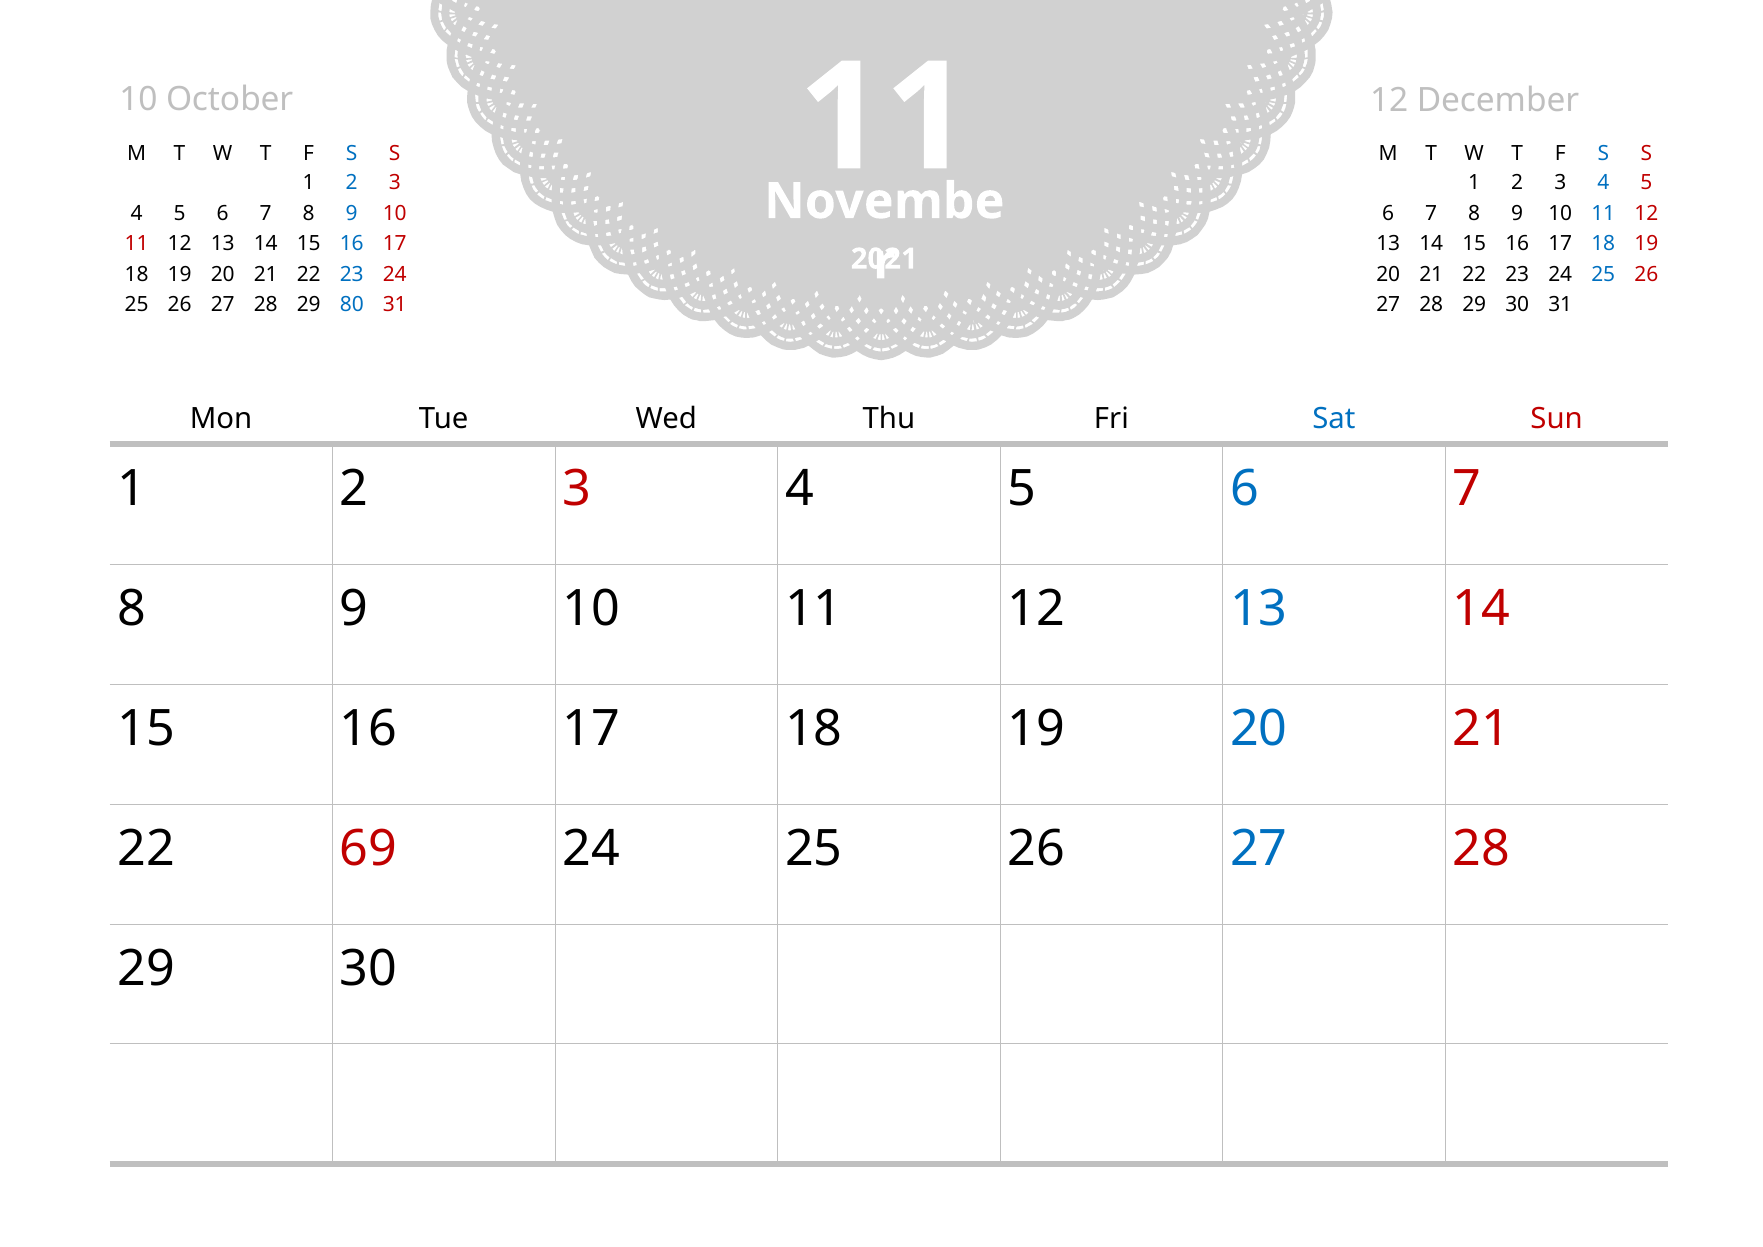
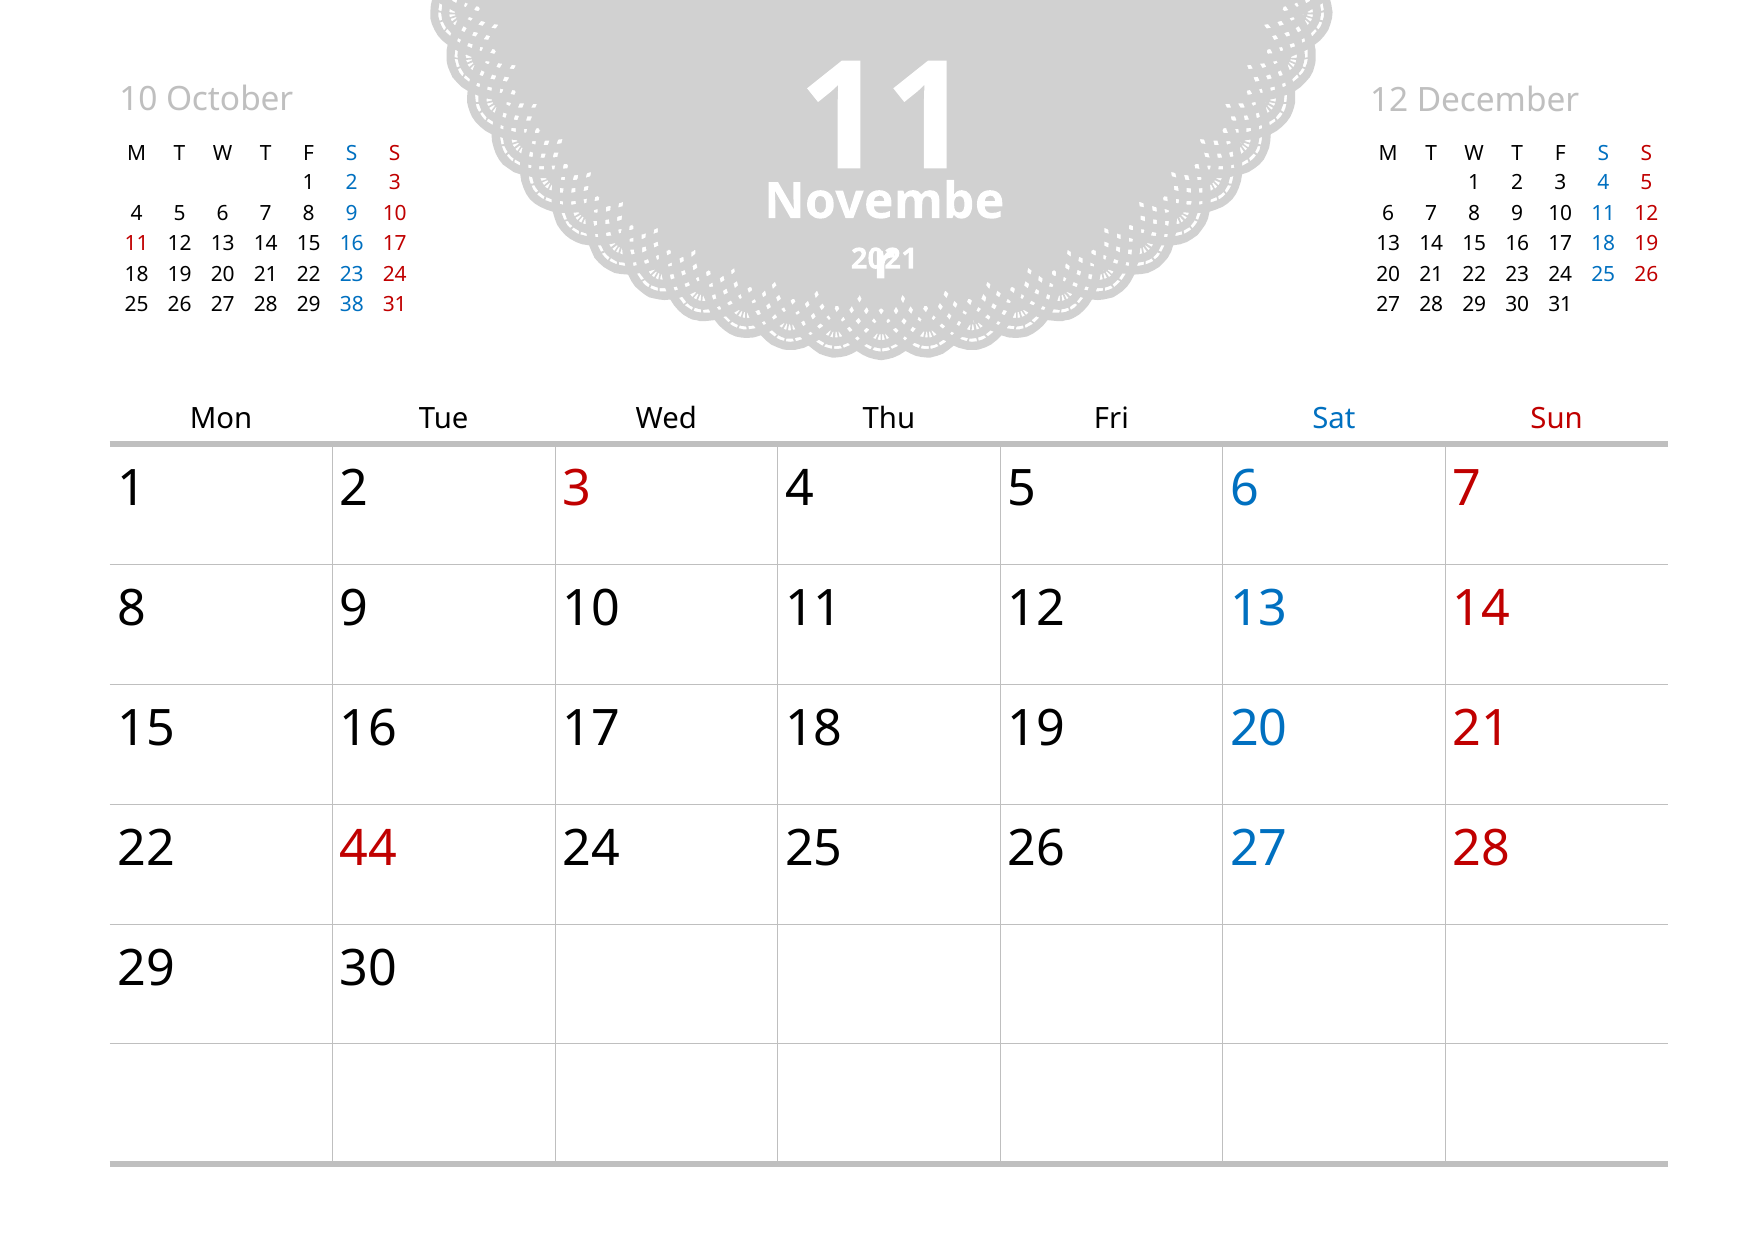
80: 80 -> 38
69: 69 -> 44
